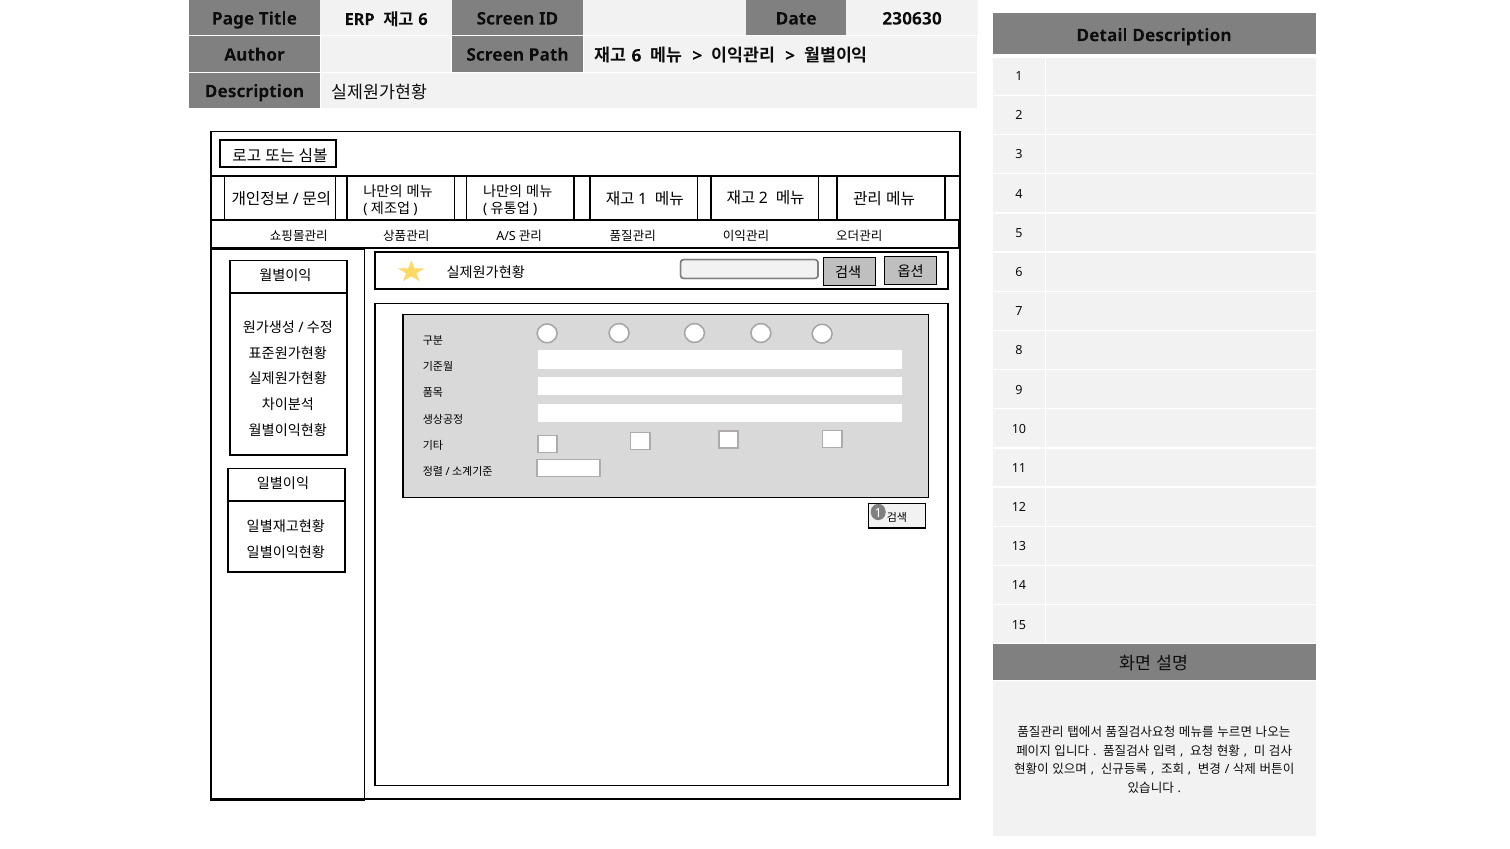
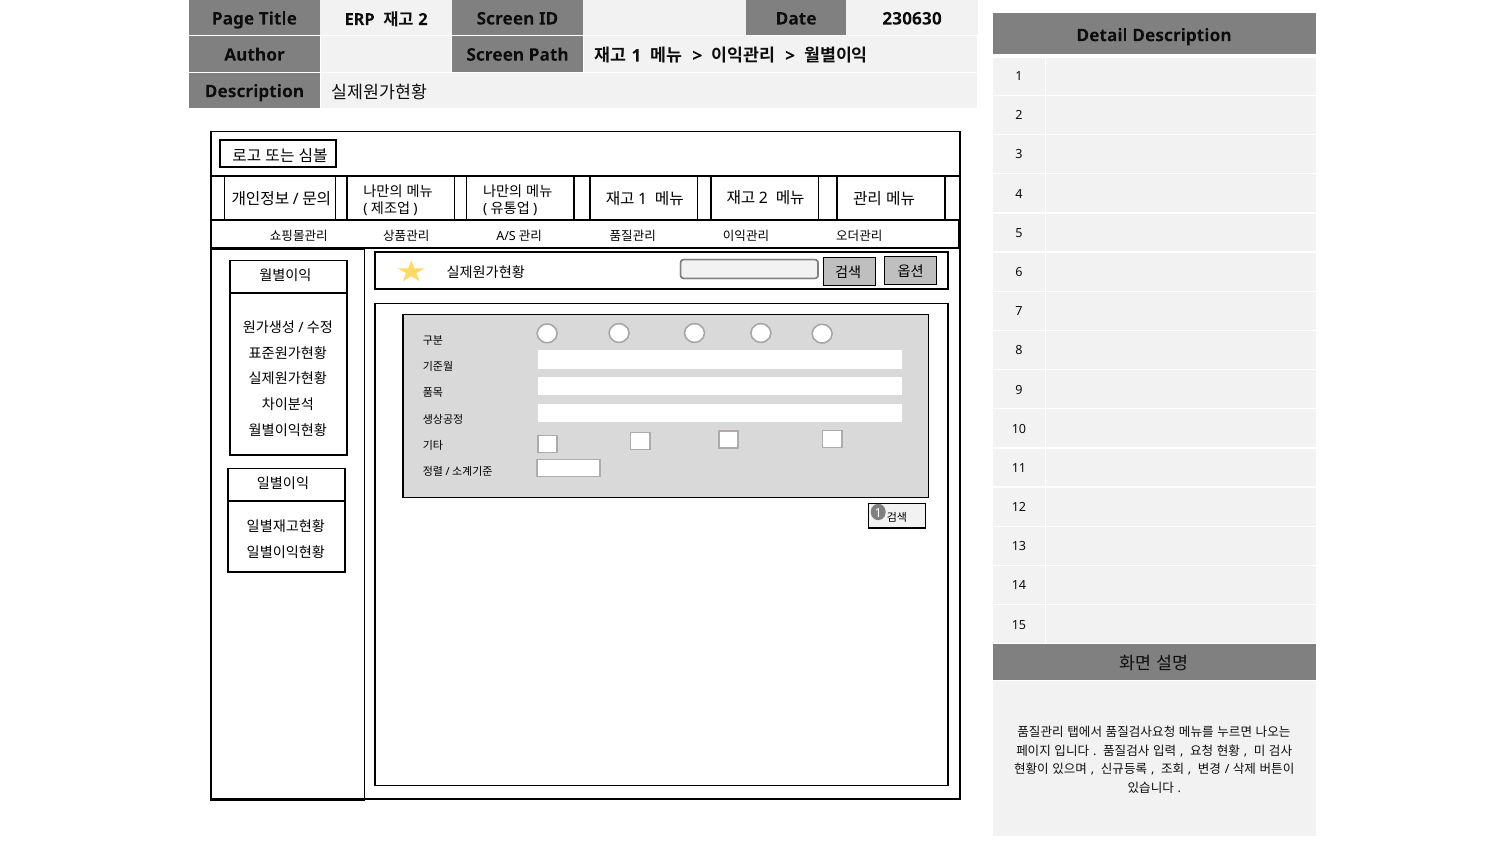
6 at (423, 20): 6 -> 2
6 at (636, 56): 6 -> 1
